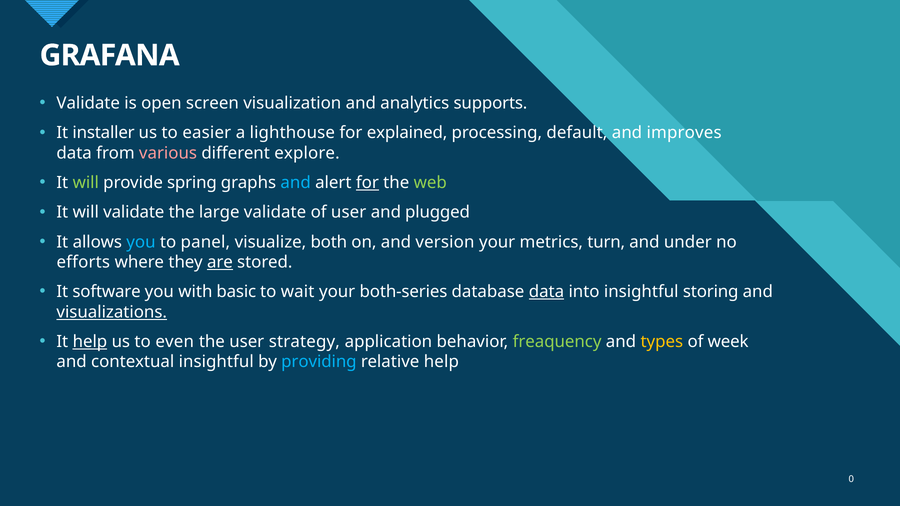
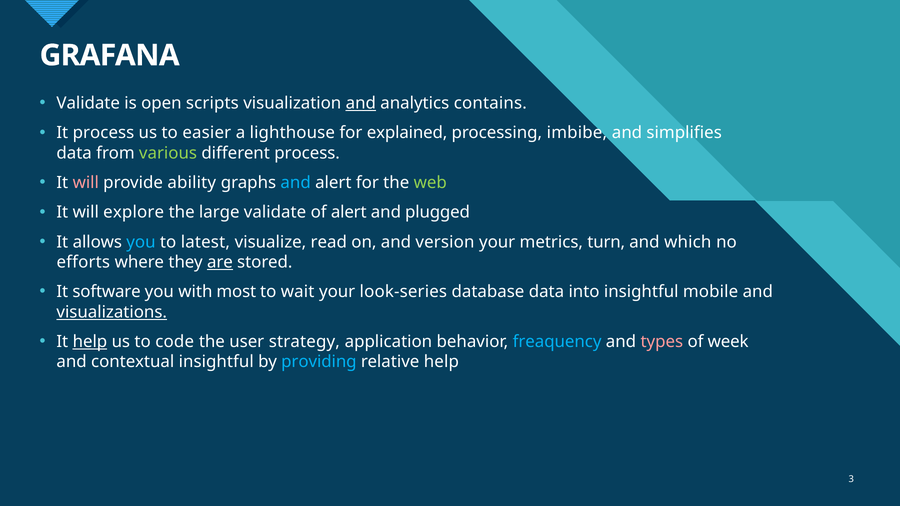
screen: screen -> scripts
and at (361, 103) underline: none -> present
supports: supports -> contains
It installer: installer -> process
default: default -> imbibe
improves: improves -> simplifies
various colour: pink -> light green
different explore: explore -> process
will at (86, 183) colour: light green -> pink
spring: spring -> ability
for at (367, 183) underline: present -> none
will validate: validate -> explore
of user: user -> alert
panel: panel -> latest
both: both -> read
under: under -> which
basic: basic -> most
both-series: both-series -> look-series
data at (546, 292) underline: present -> none
storing: storing -> mobile
even: even -> code
freaquency colour: light green -> light blue
types colour: yellow -> pink
0: 0 -> 3
